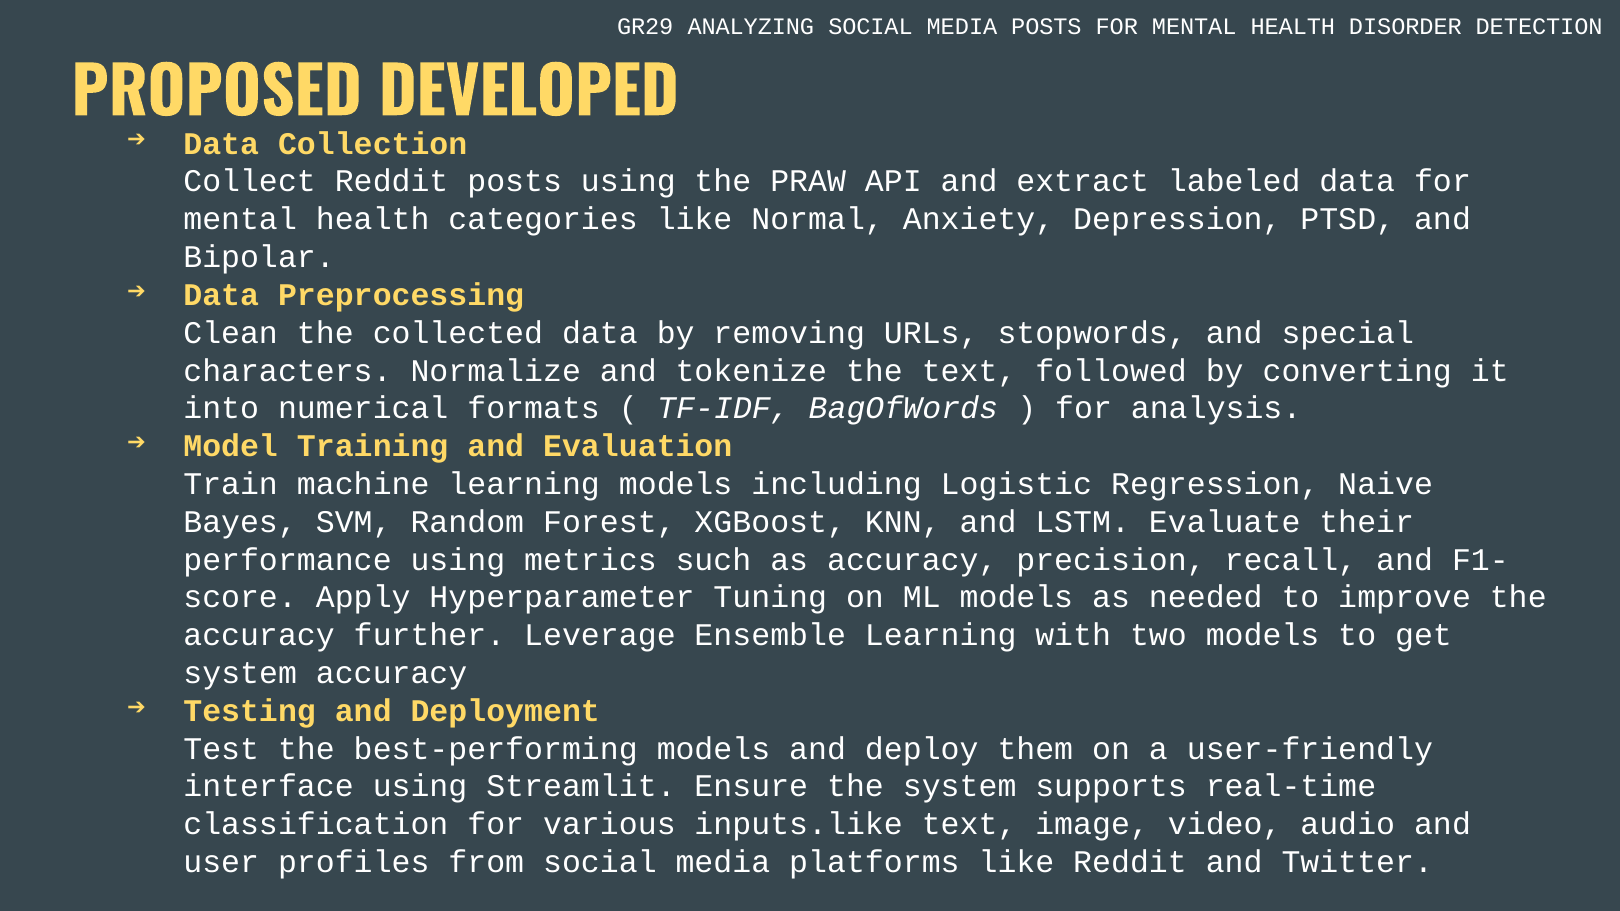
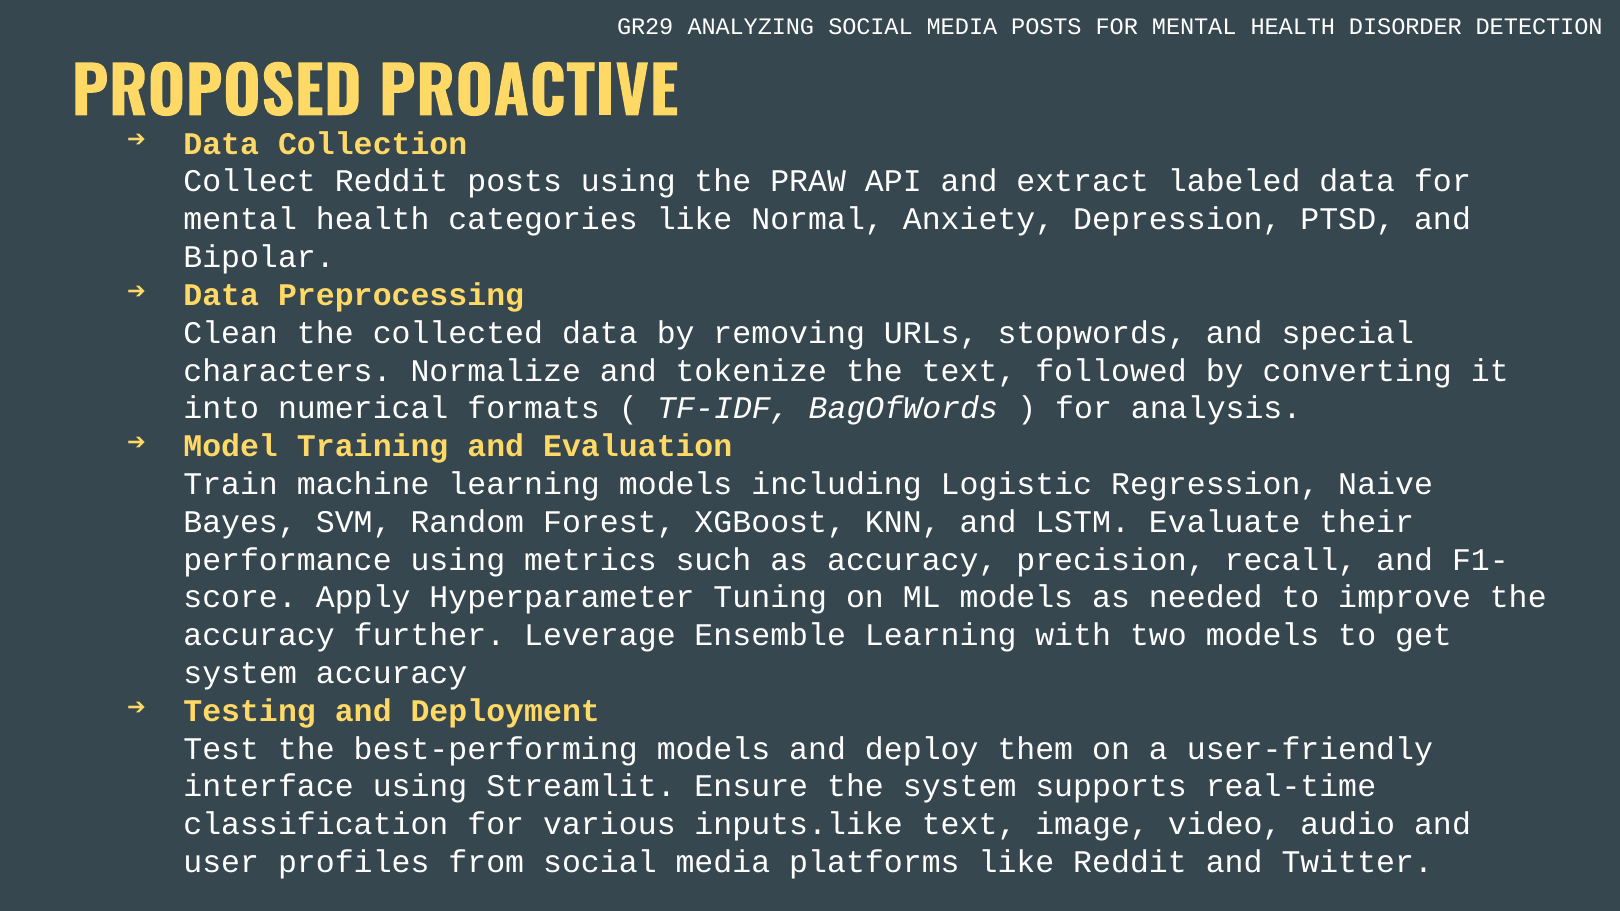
DEVELOPED: DEVELOPED -> PROACTIVE
